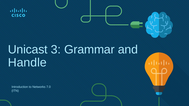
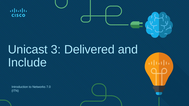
Grammar: Grammar -> Delivered
Handle: Handle -> Include
